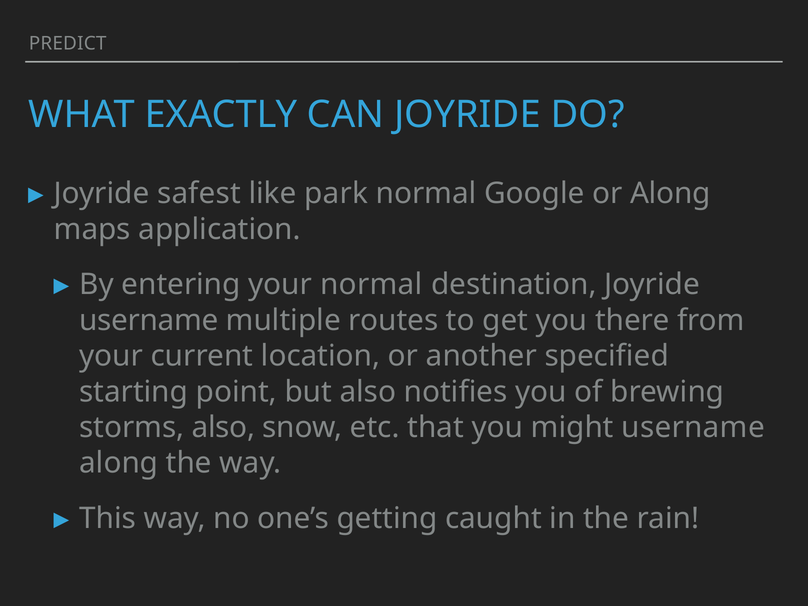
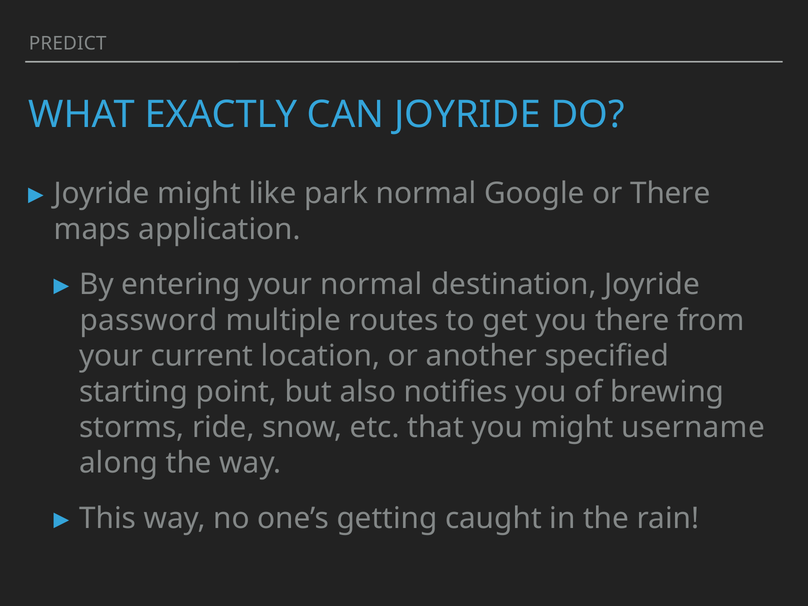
Joyride safest: safest -> might
or Along: Along -> There
username at (149, 320): username -> password
storms also: also -> ride
